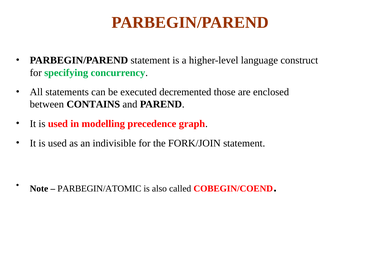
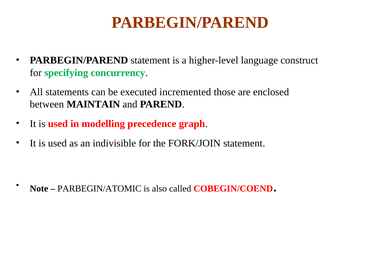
decremented: decremented -> incremented
CONTAINS: CONTAINS -> MAINTAIN
